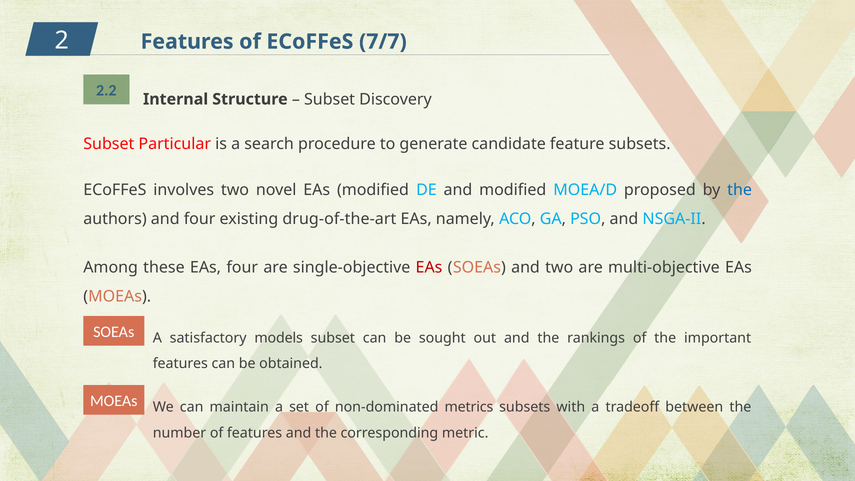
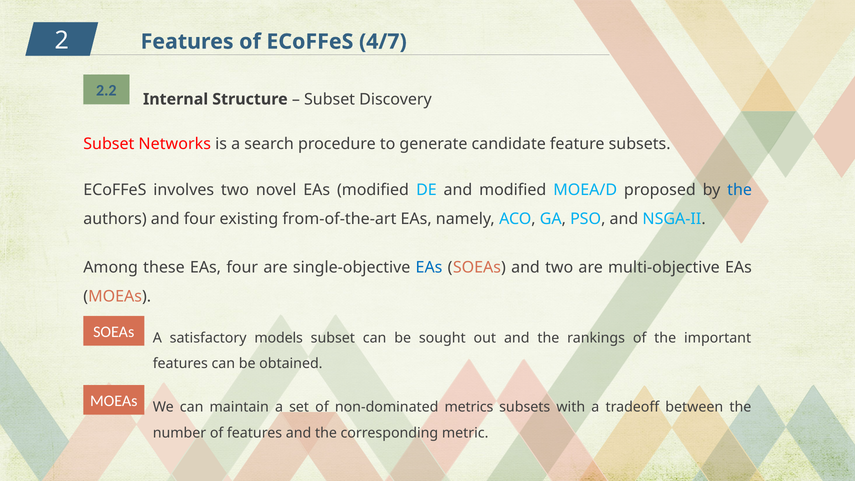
7/7: 7/7 -> 4/7
Particular: Particular -> Networks
drug-of-the-art: drug-of-the-art -> from-of-the-art
EAs at (429, 268) colour: red -> blue
